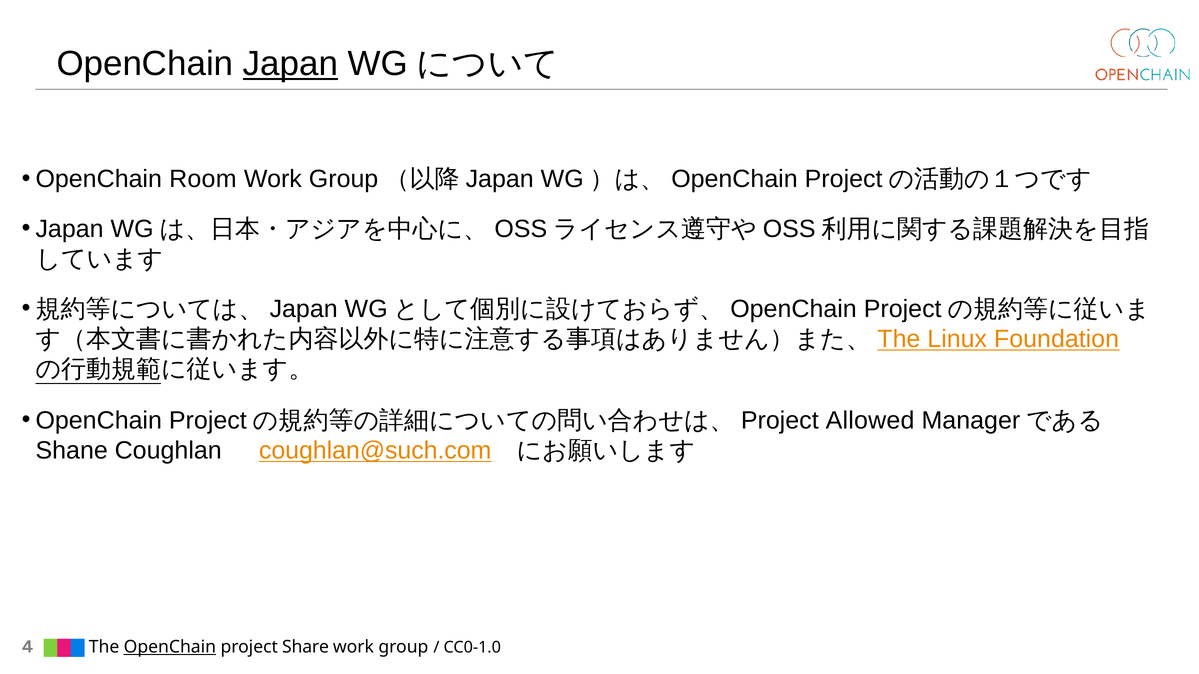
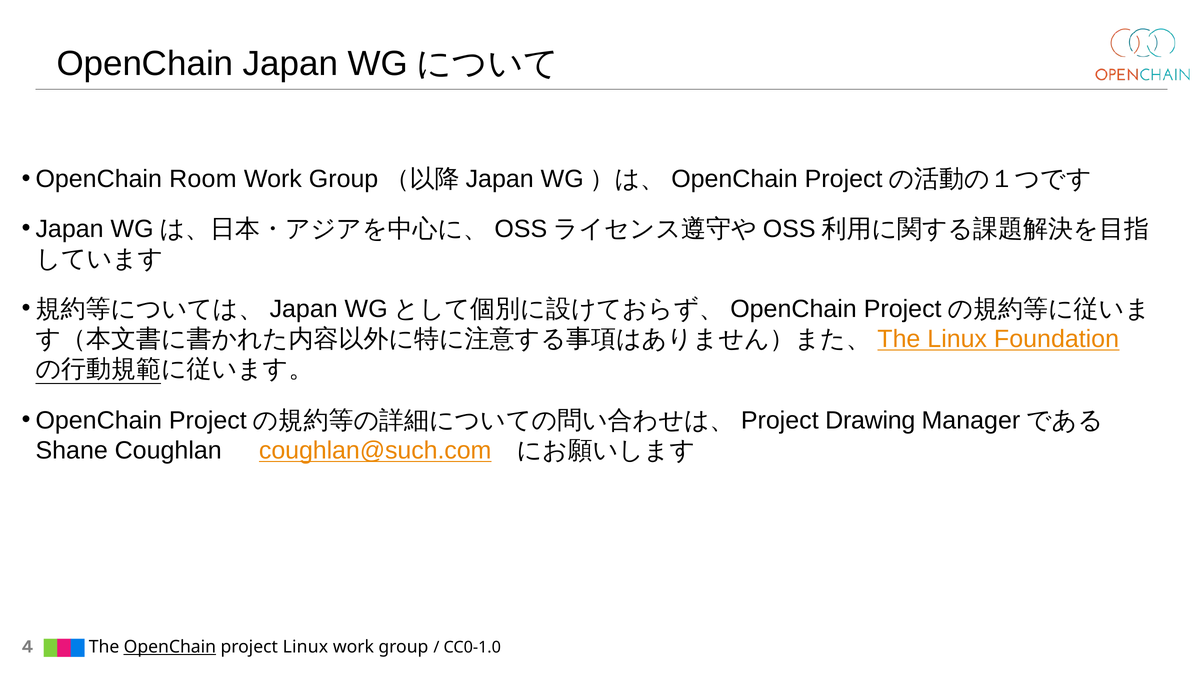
Japan at (290, 64) underline: present -> none
Allowed: Allowed -> Drawing
Share at (306, 647): Share -> Linux
